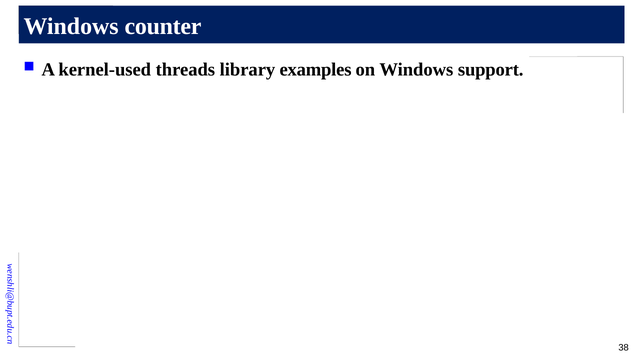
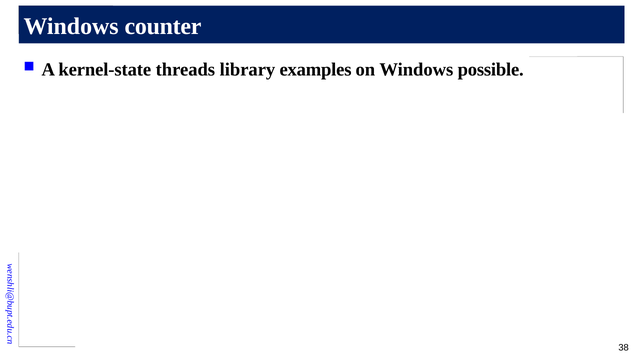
kernel-used: kernel-used -> kernel-state
support: support -> possible
